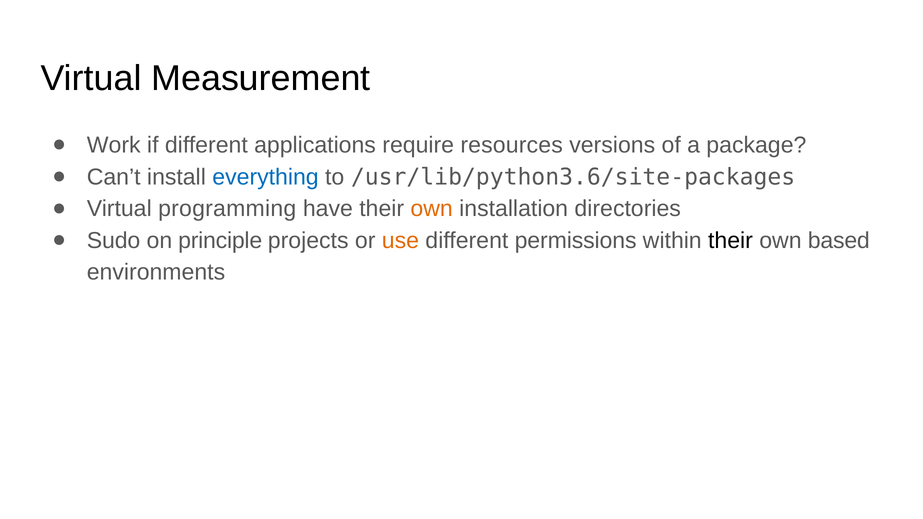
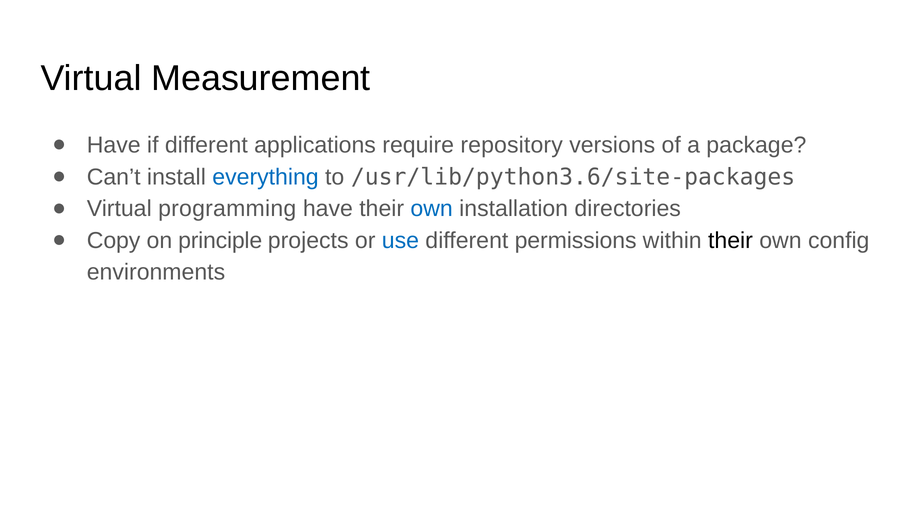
Work at (114, 145): Work -> Have
resources: resources -> repository
own at (432, 209) colour: orange -> blue
Sudo: Sudo -> Copy
use colour: orange -> blue
based: based -> config
